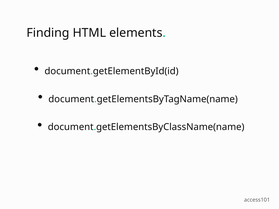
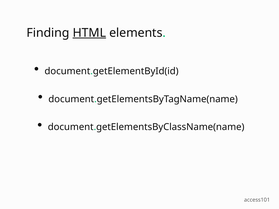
HTML underline: none -> present
